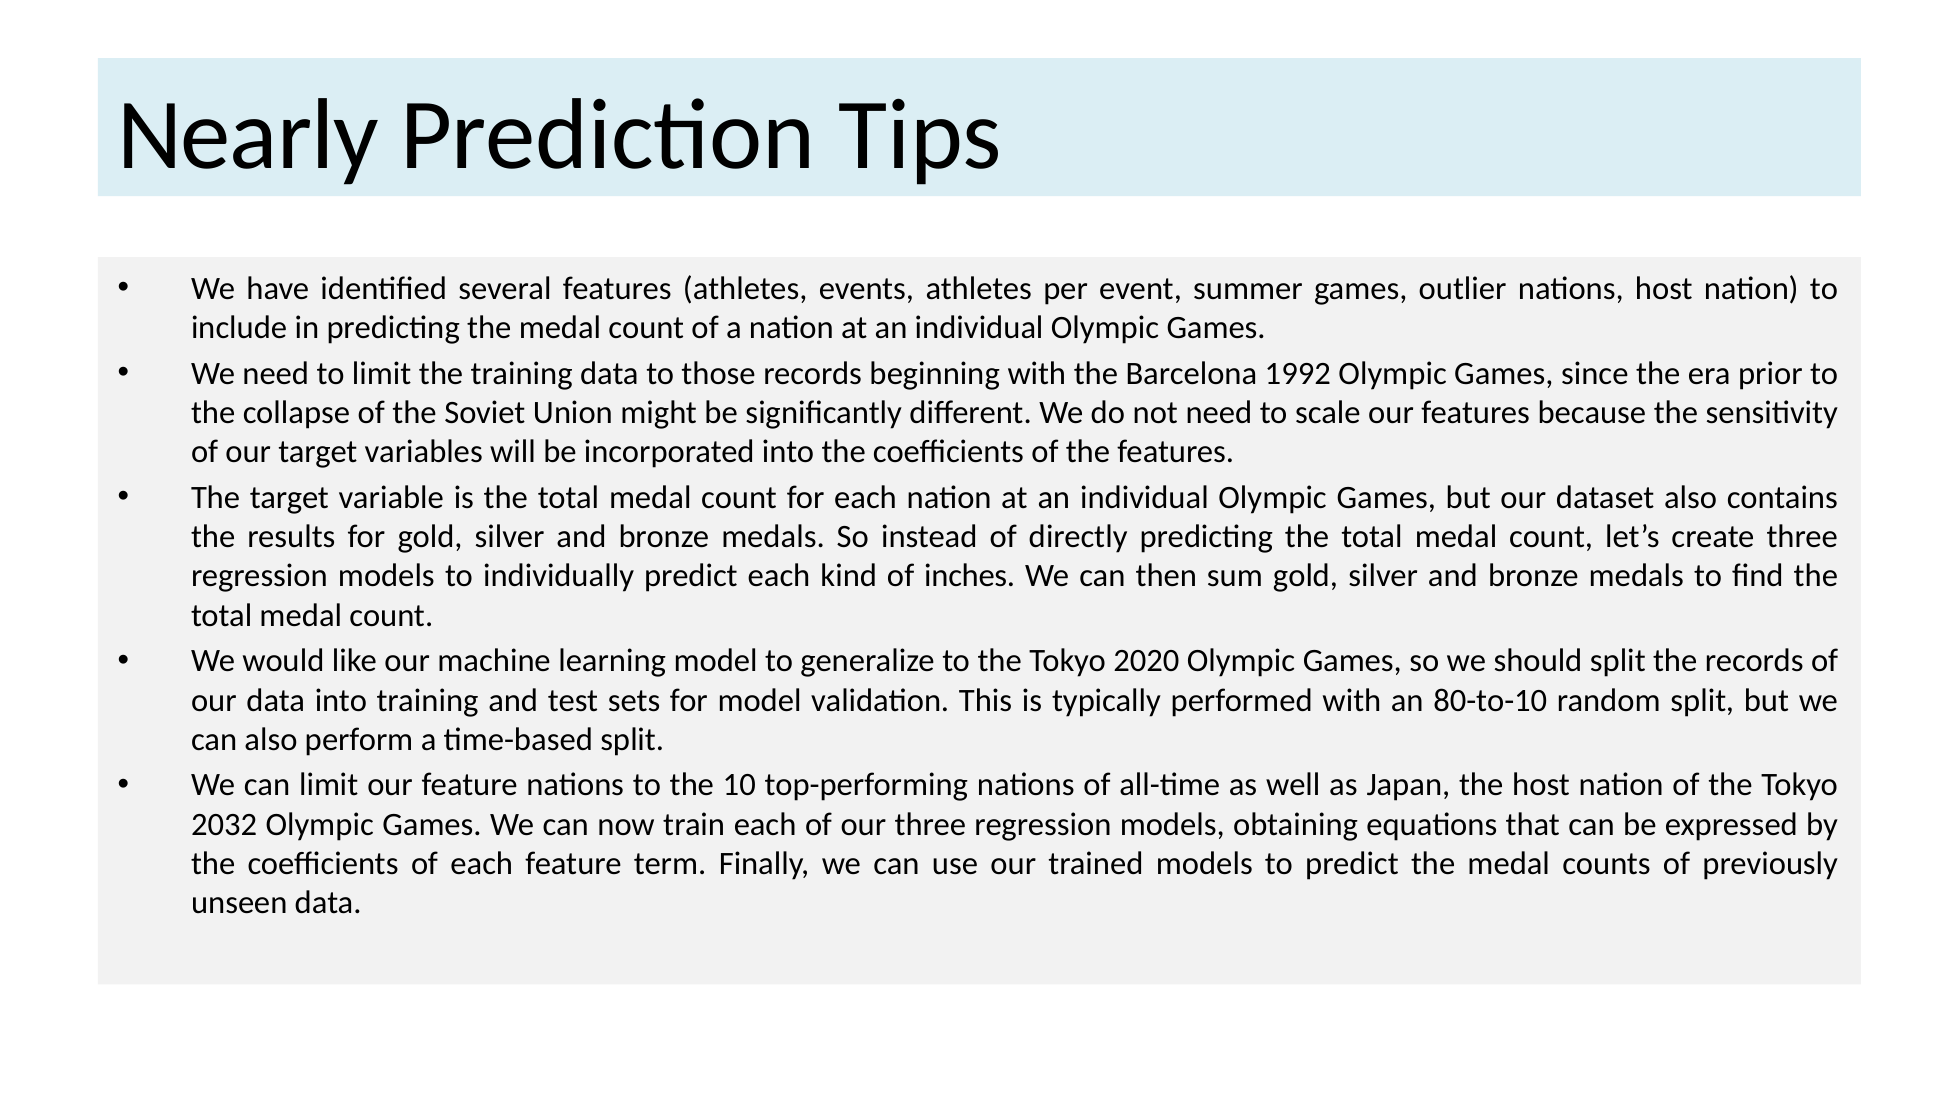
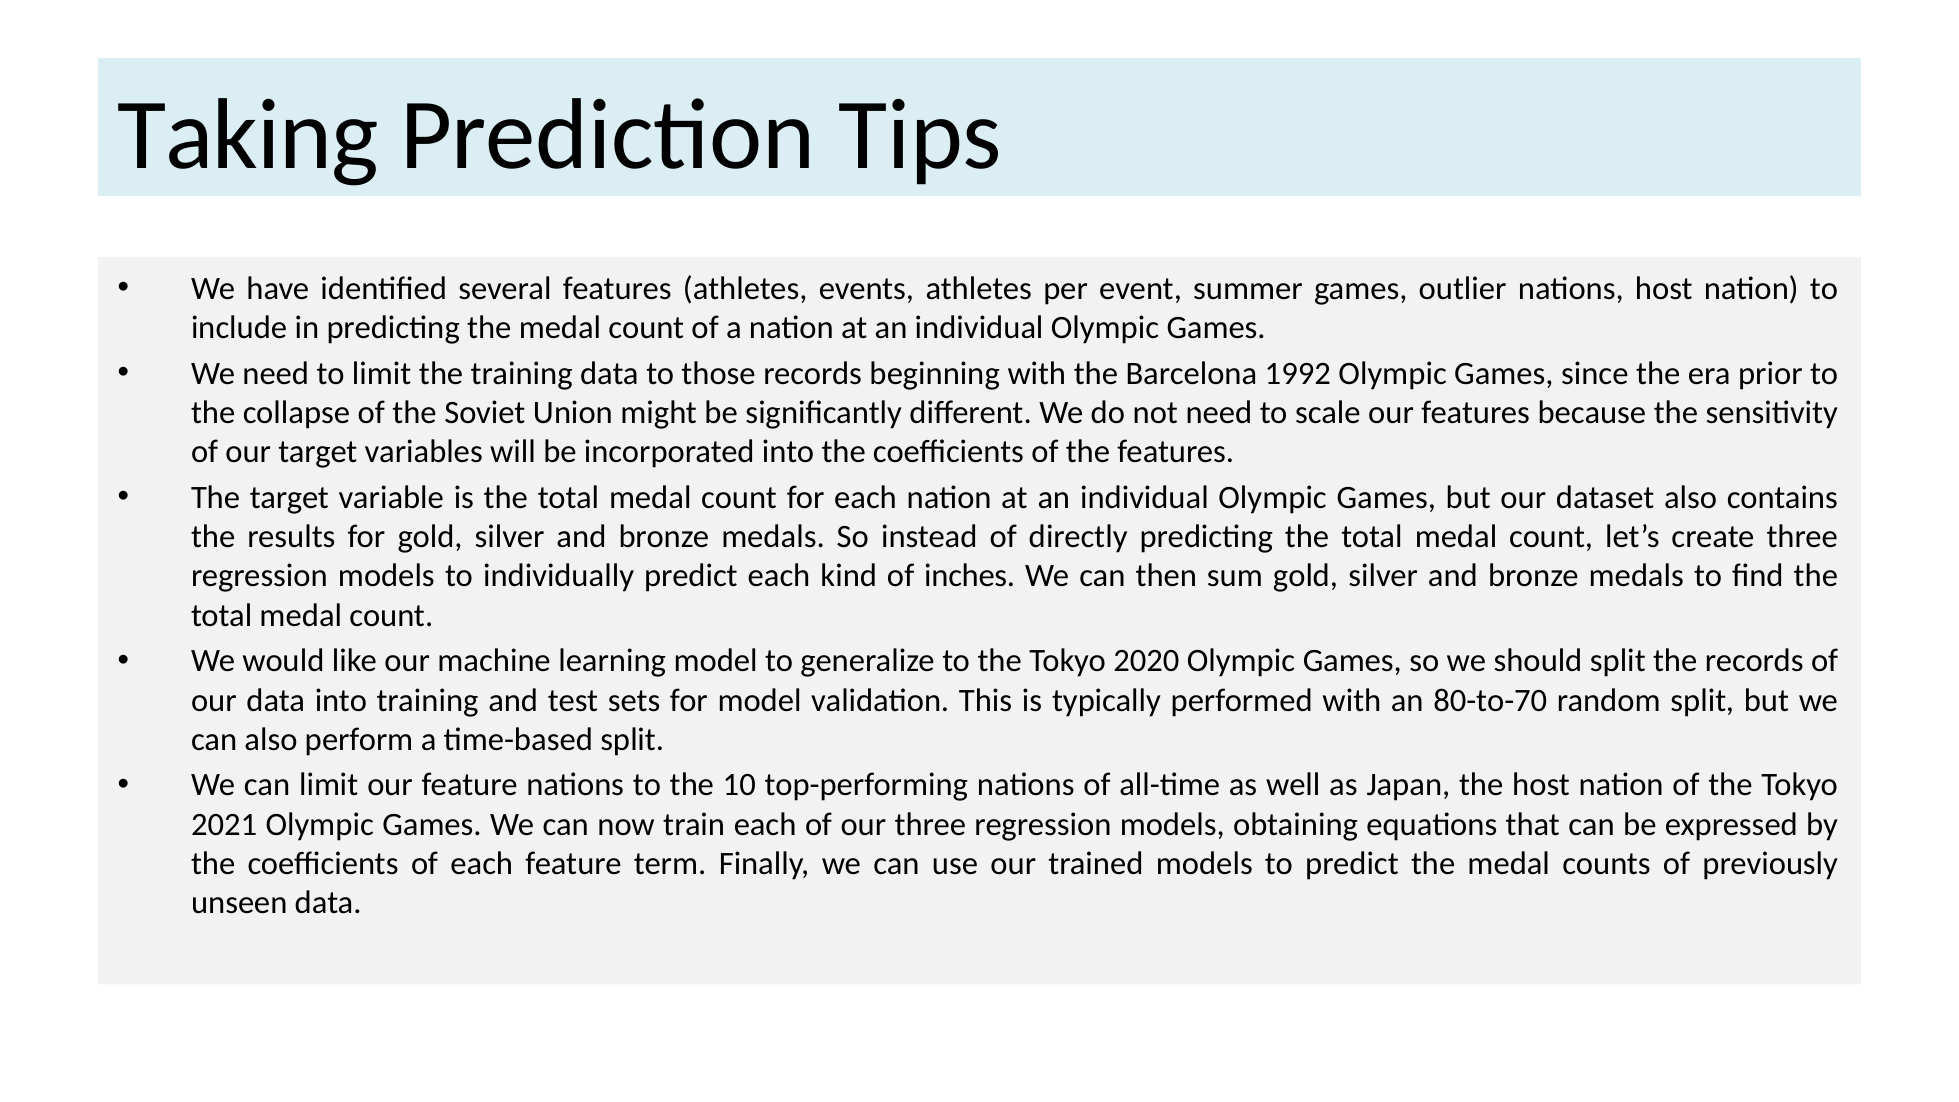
Nearly: Nearly -> Taking
80-to-10: 80-to-10 -> 80-to-70
2032: 2032 -> 2021
